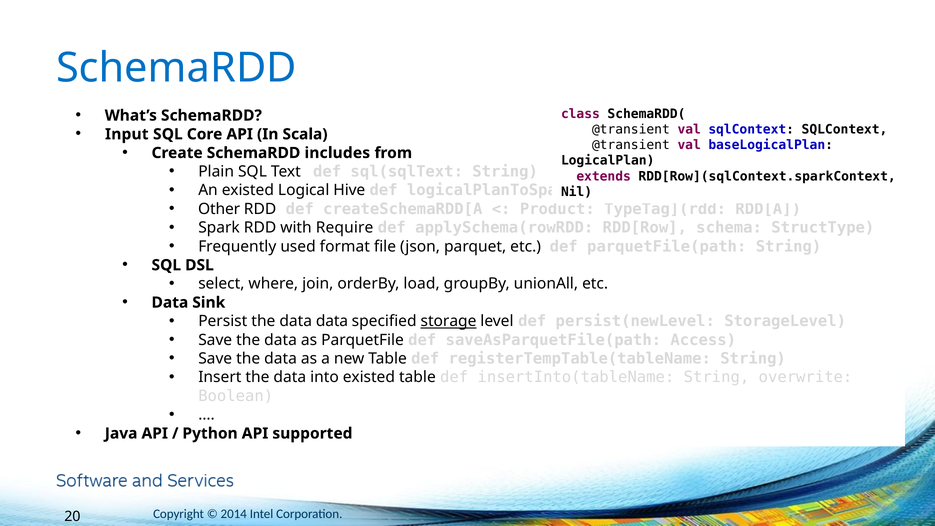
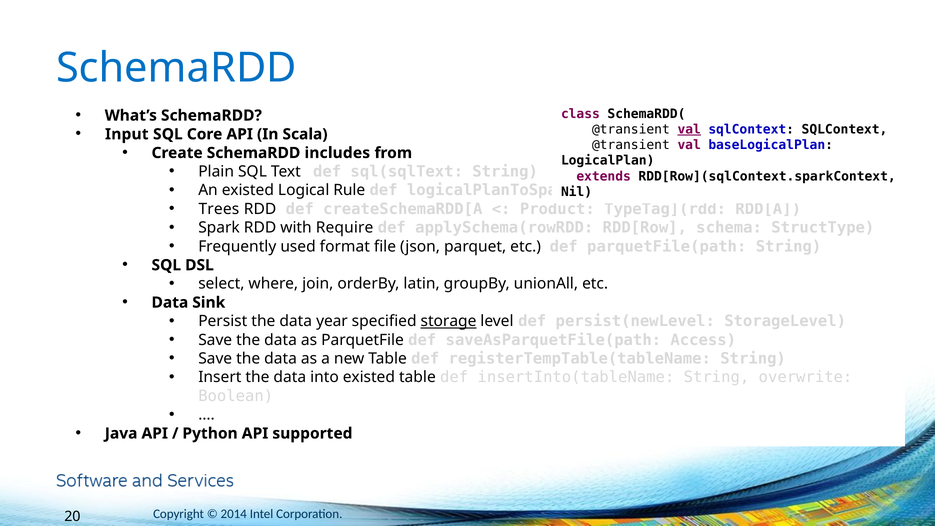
val at (689, 129) underline: none -> present
Hive: Hive -> Rule
Other: Other -> Trees
load: load -> latin
data data: data -> year
